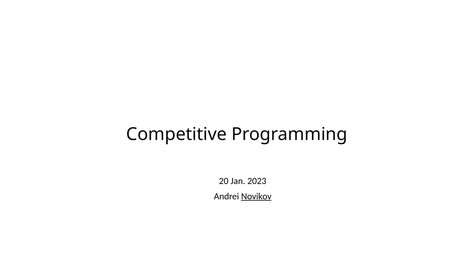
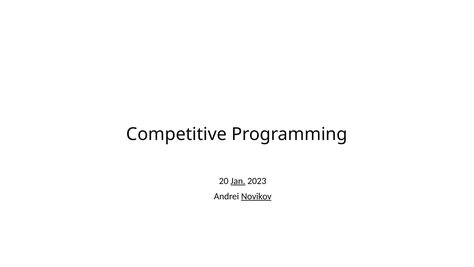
Jan underline: none -> present
